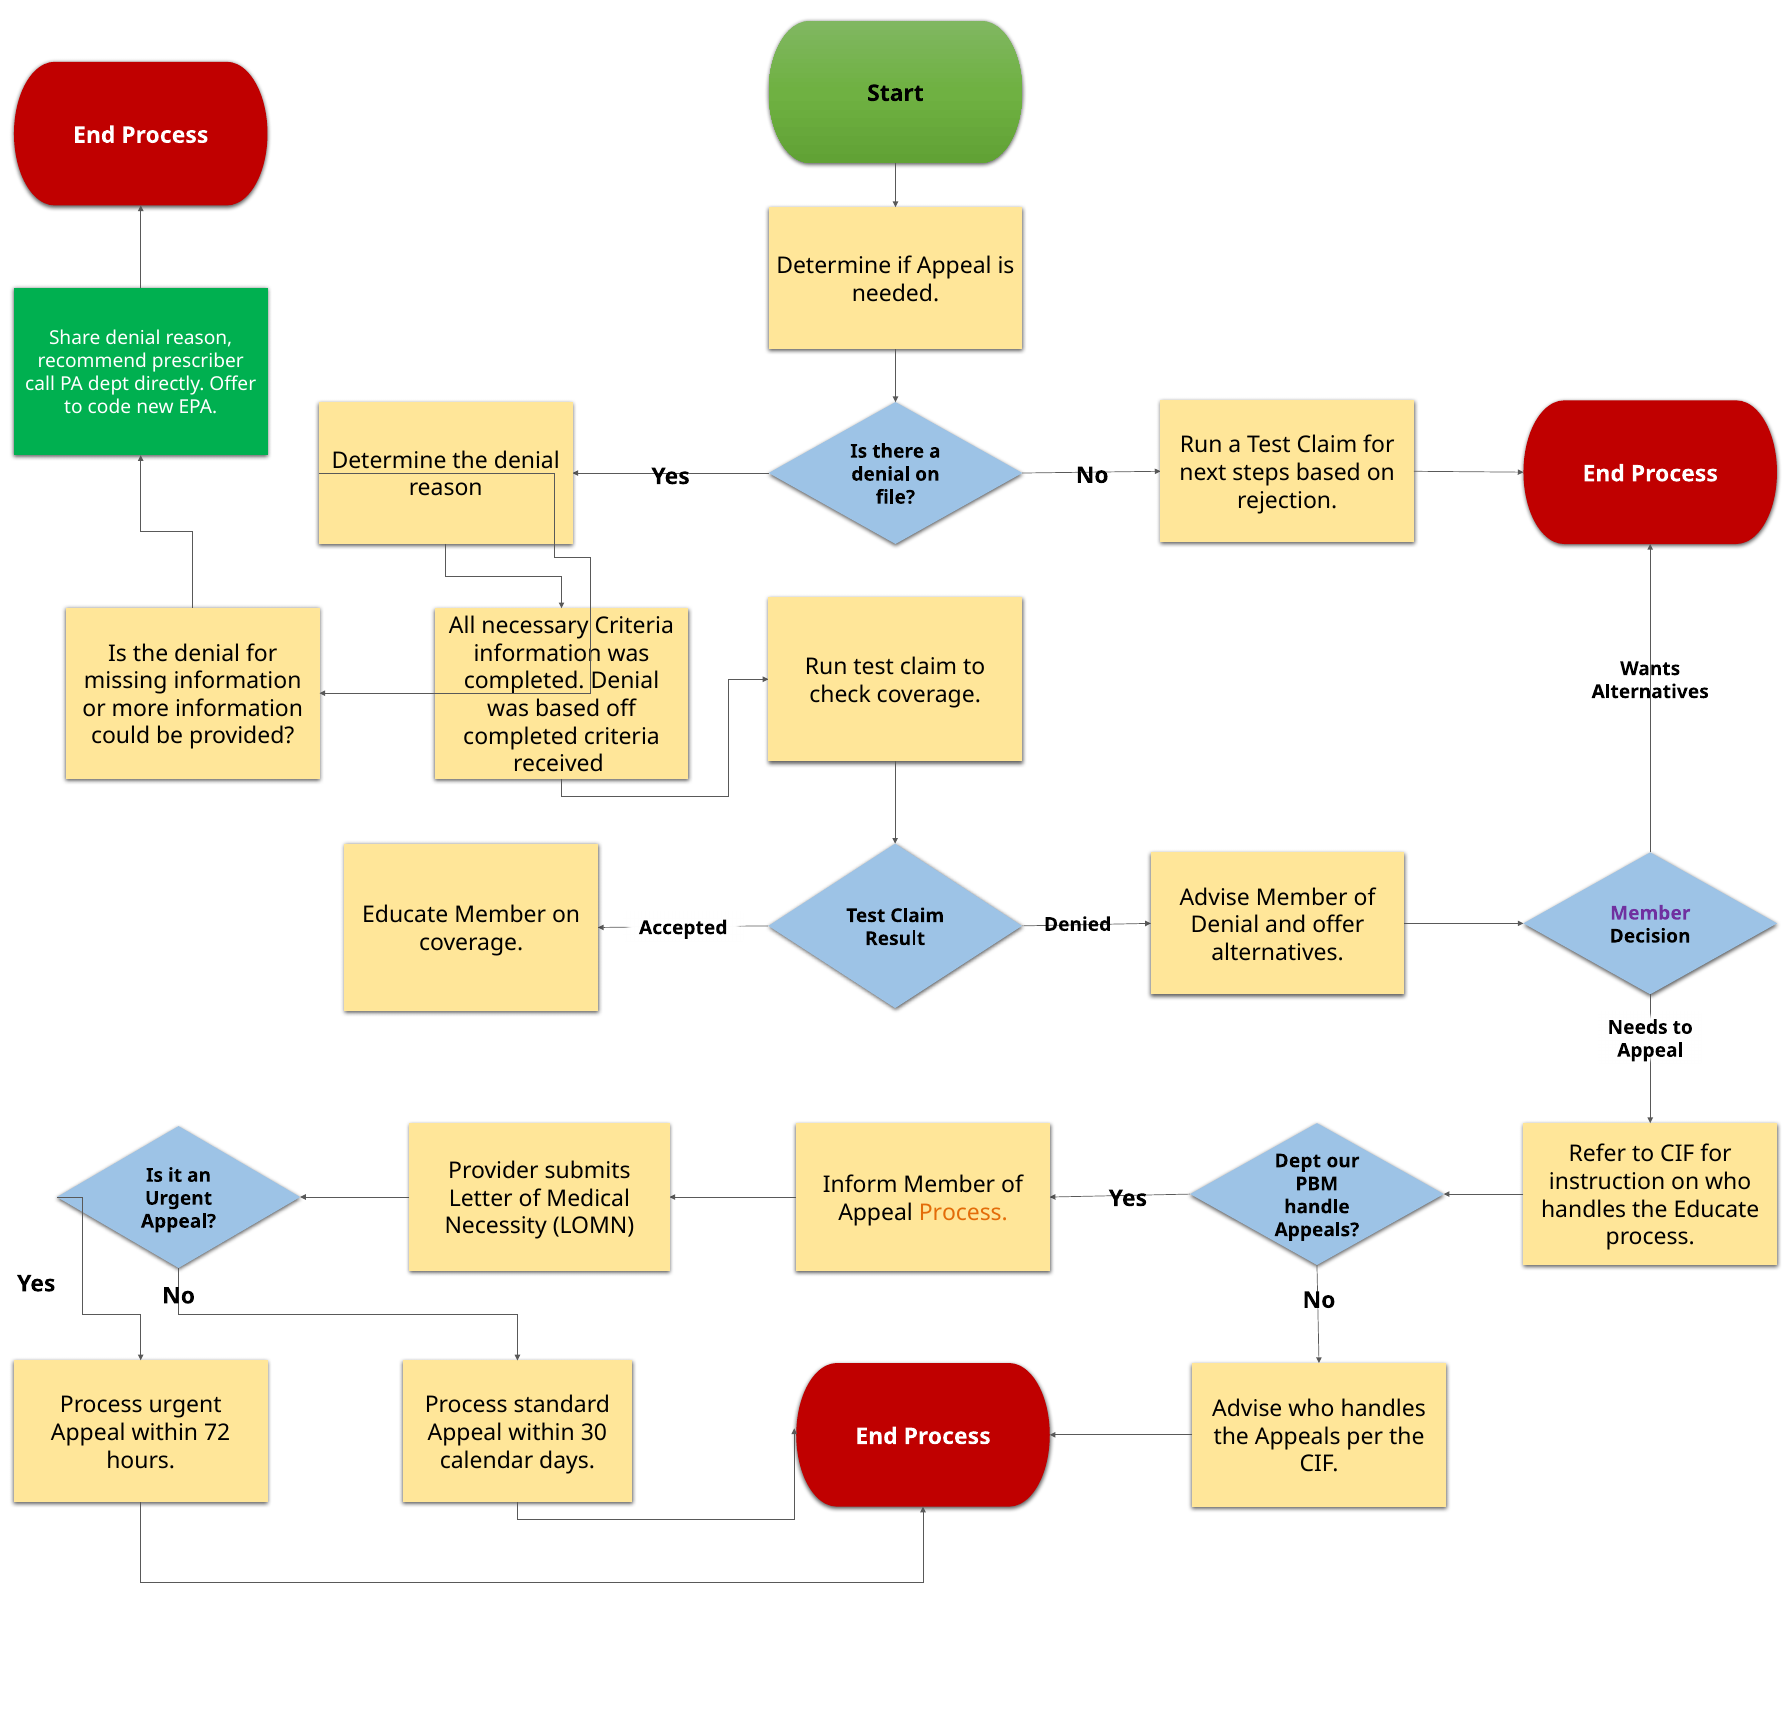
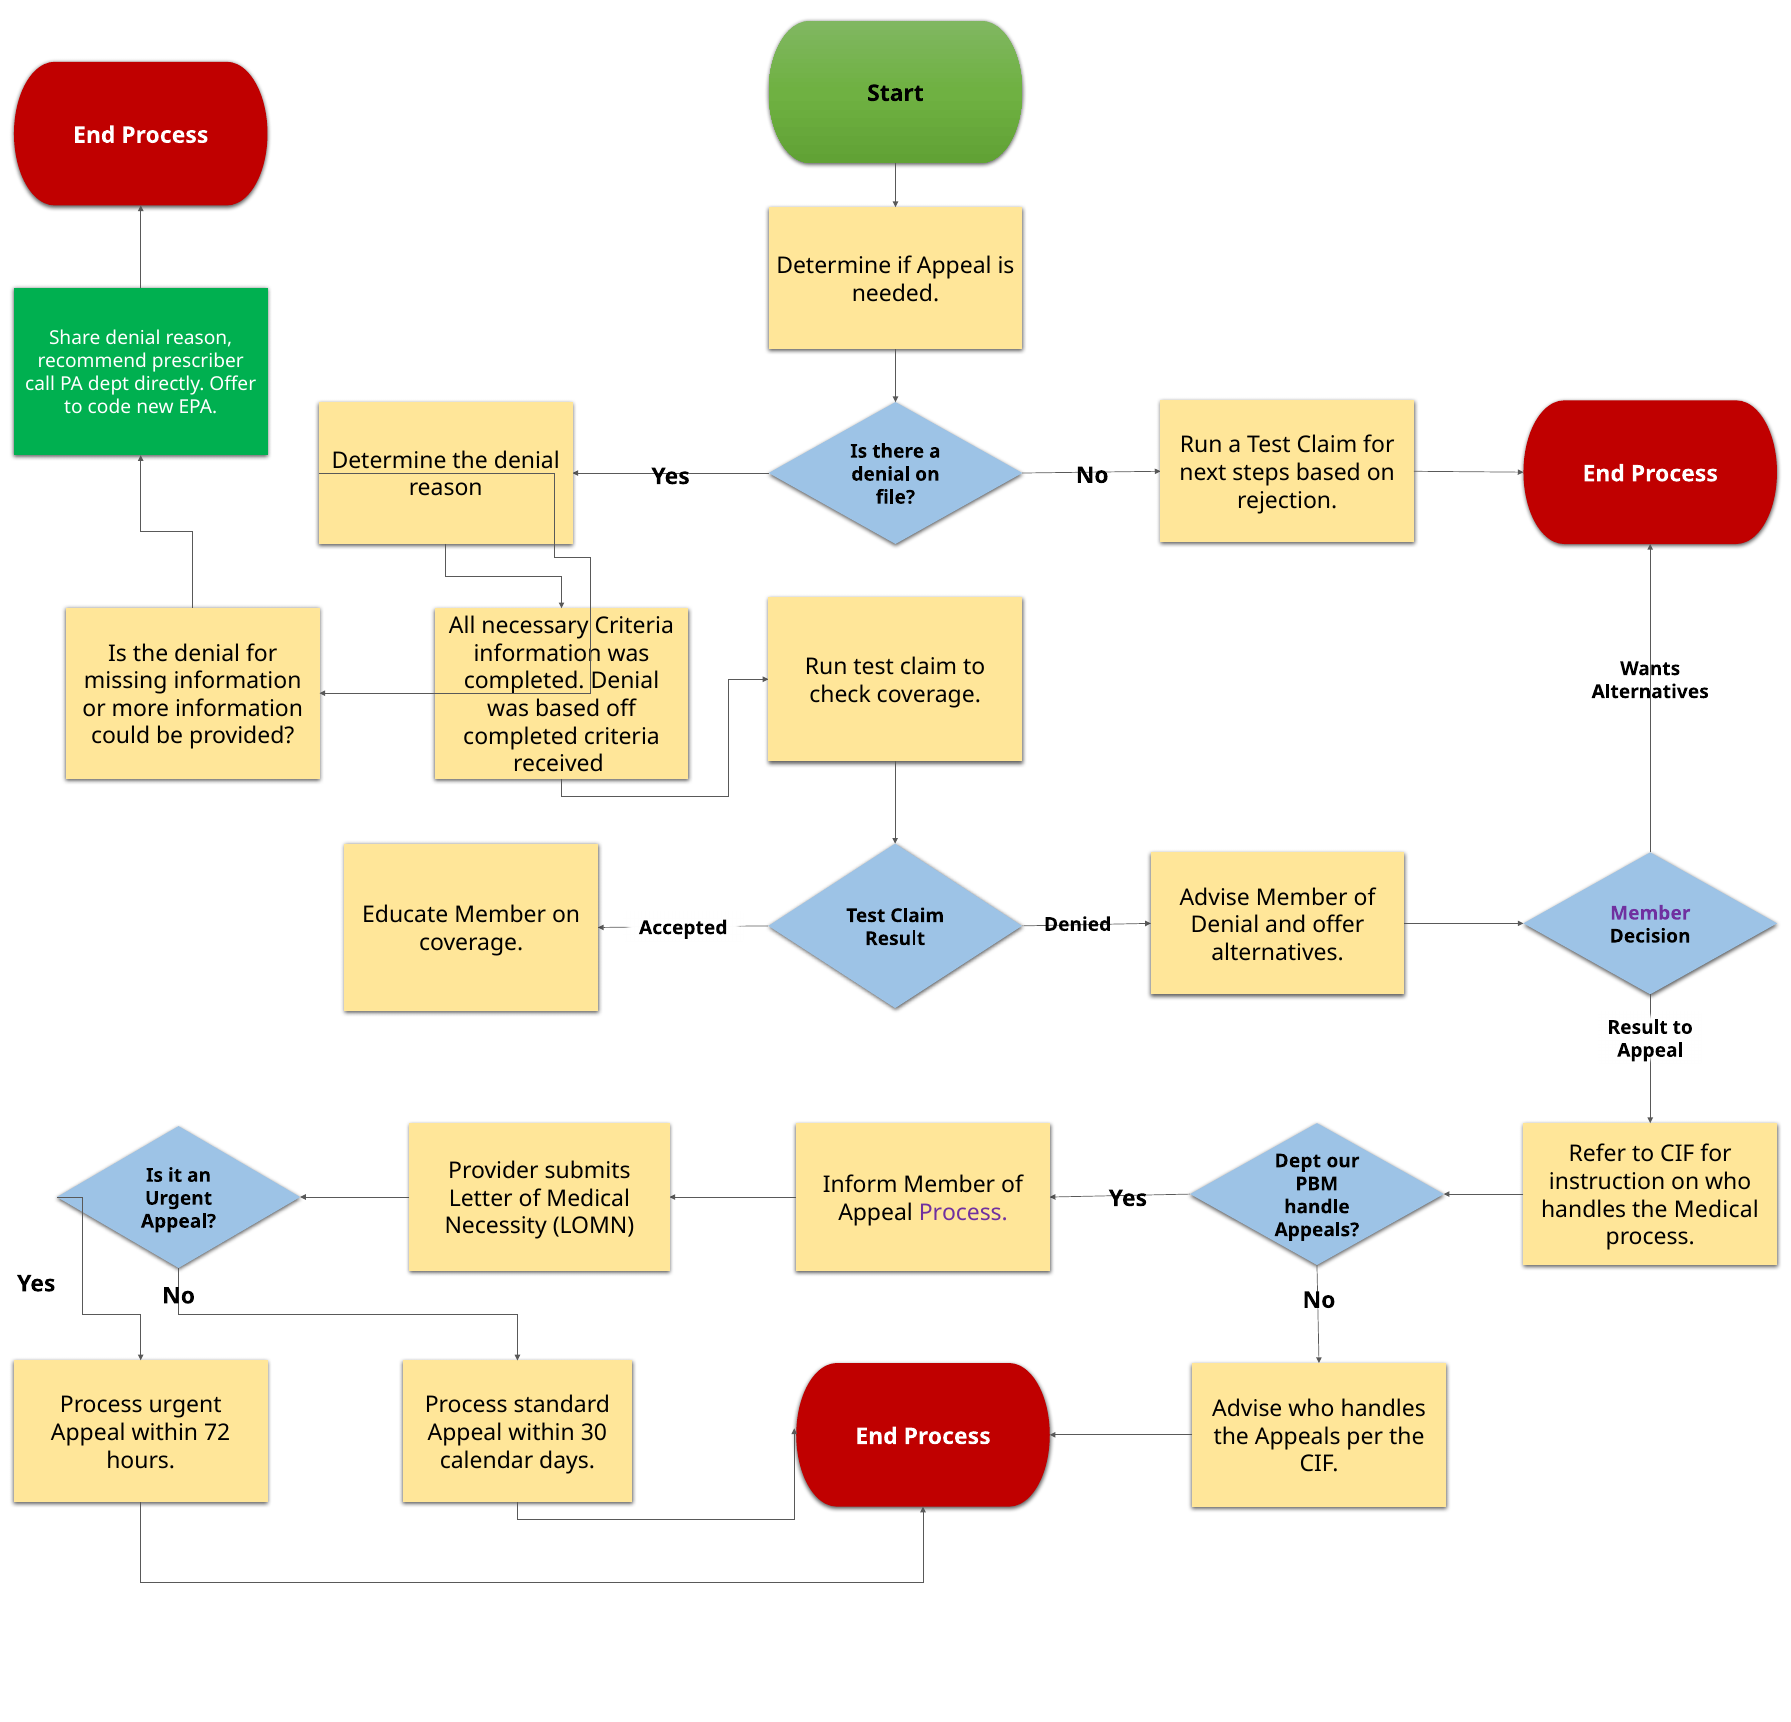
Needs at (1638, 1028): Needs -> Result
the Educate: Educate -> Medical
Process at (963, 1213) colour: orange -> purple
